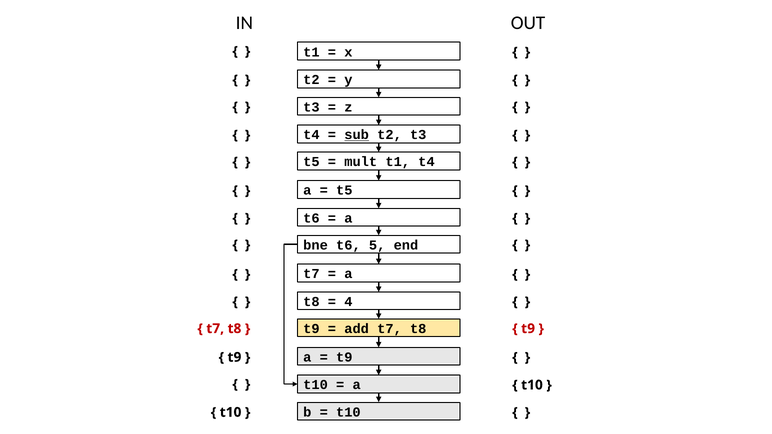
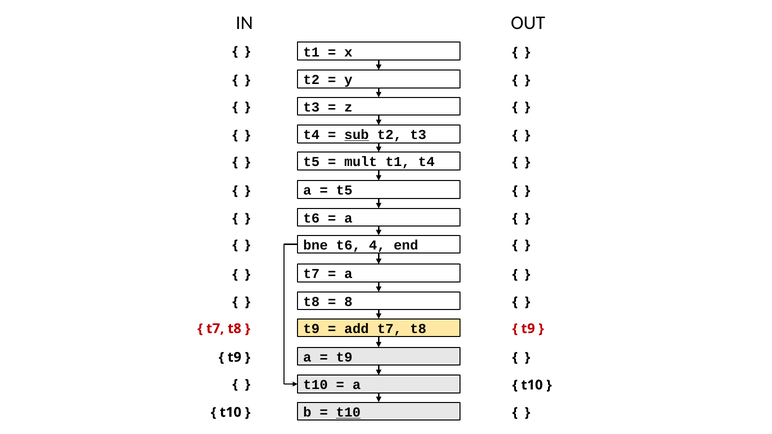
5: 5 -> 4
4: 4 -> 8
t10 at (348, 413) underline: none -> present
